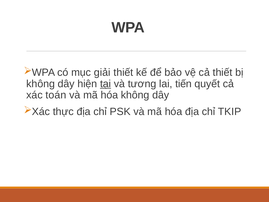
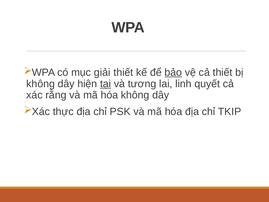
bảo underline: none -> present
tiến: tiến -> linh
toán: toán -> rằng
